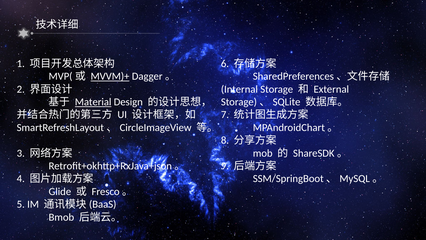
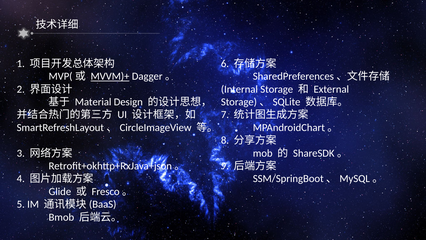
Material underline: present -> none
